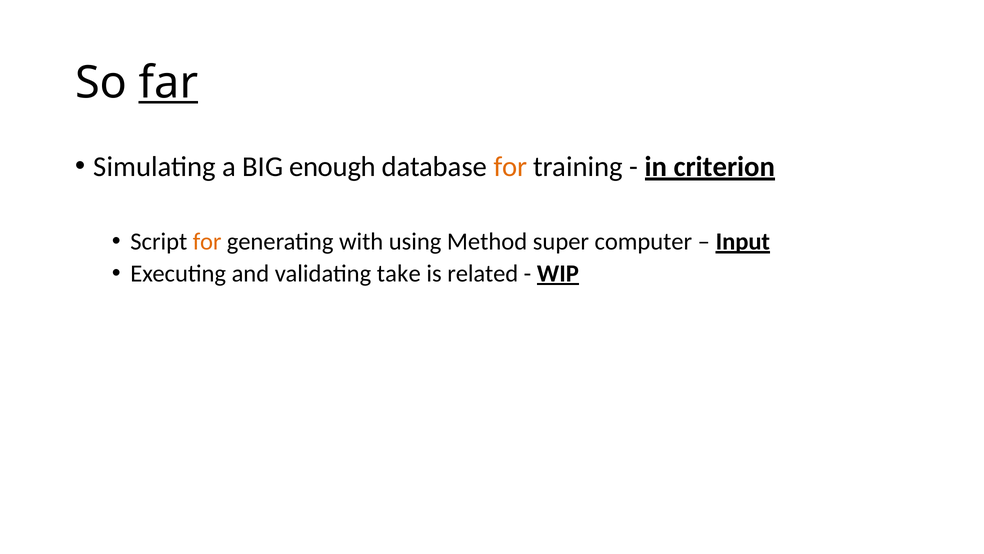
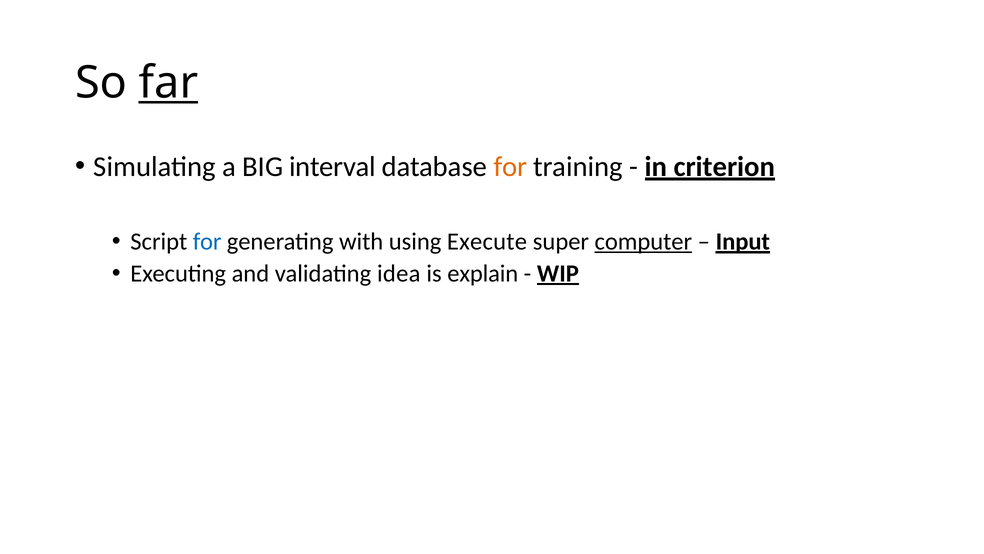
enough: enough -> interval
for at (207, 242) colour: orange -> blue
Method: Method -> Execute
computer underline: none -> present
take: take -> idea
related: related -> explain
